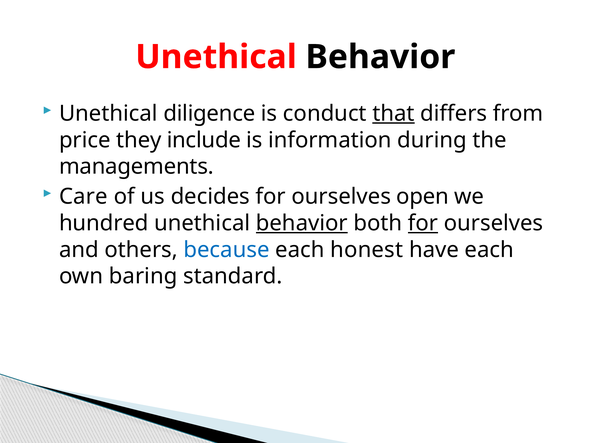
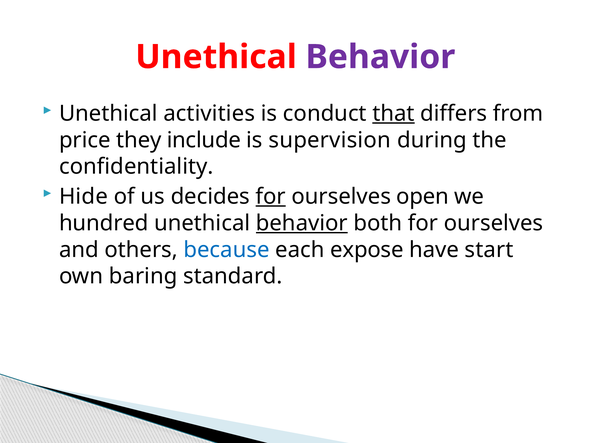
Behavior at (380, 57) colour: black -> purple
diligence: diligence -> activities
information: information -> supervision
managements: managements -> confidentiality
Care: Care -> Hide
for at (271, 197) underline: none -> present
for at (423, 223) underline: present -> none
honest: honest -> expose
have each: each -> start
